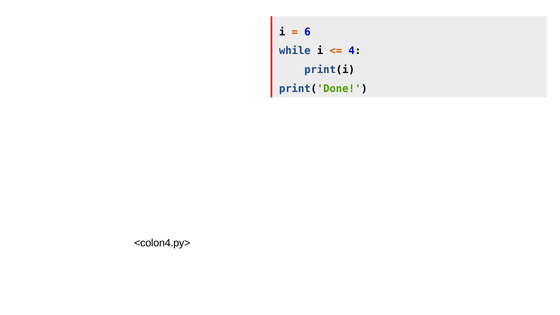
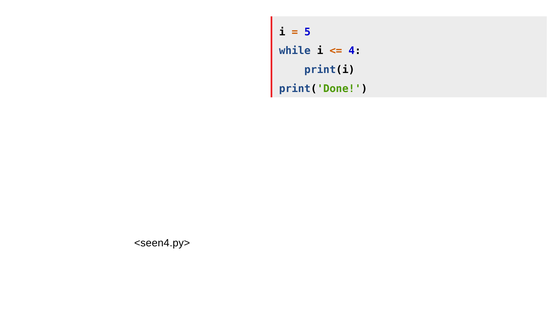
6: 6 -> 5
<colon4.py>: <colon4.py> -> <seen4.py>
